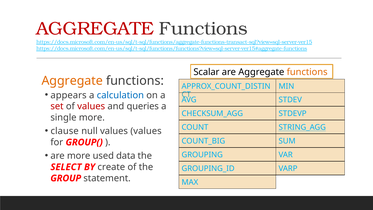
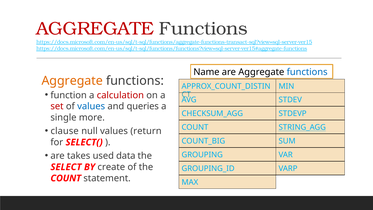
Scalar: Scalar -> Name
functions at (307, 72) colour: orange -> blue
appears: appears -> function
calculation colour: blue -> red
values at (91, 106) colour: red -> blue
values values: values -> return
GROUP(: GROUP( -> SELECT(
are more: more -> takes
GROUP at (66, 178): GROUP -> COUNT
